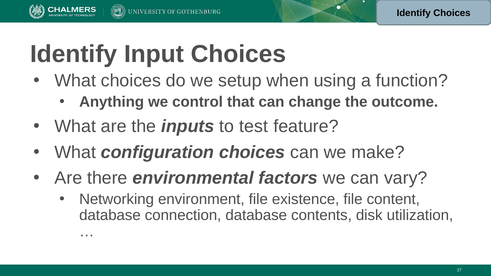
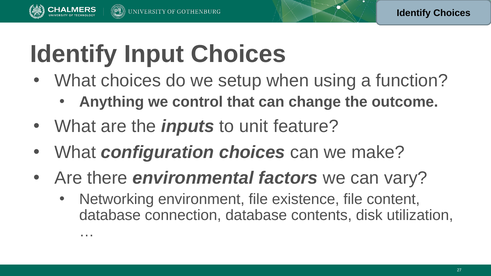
test: test -> unit
